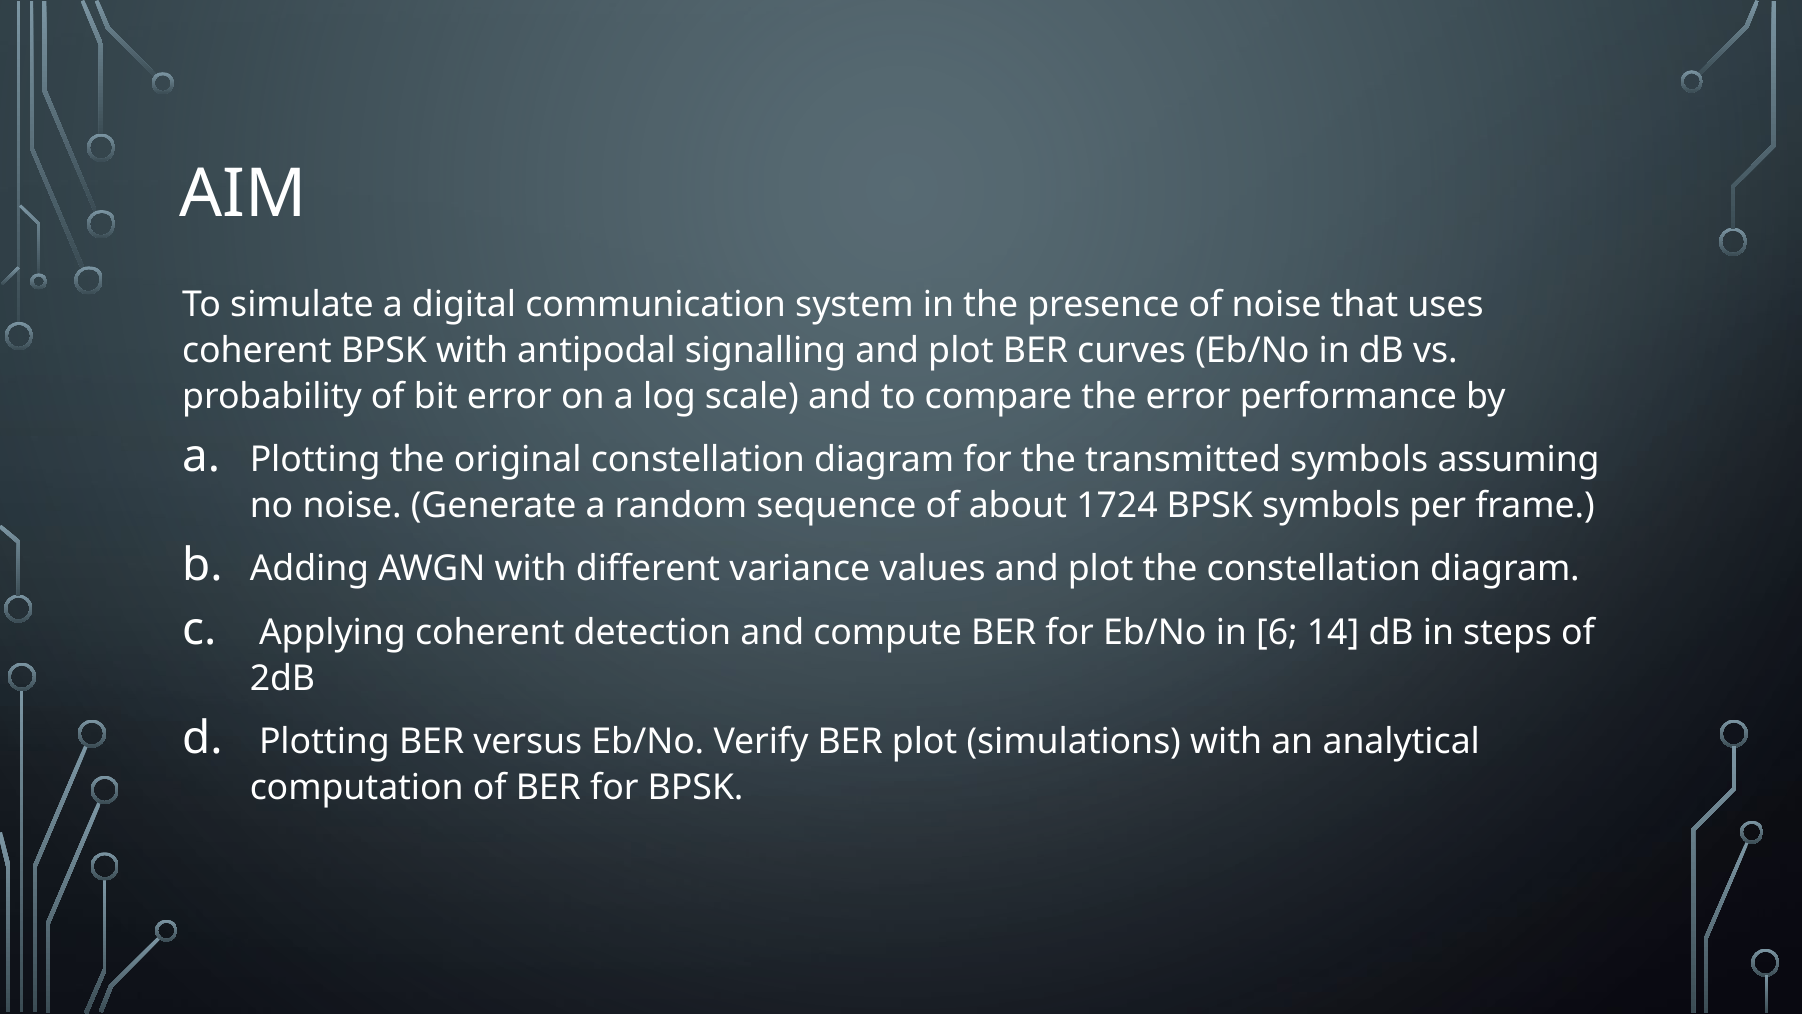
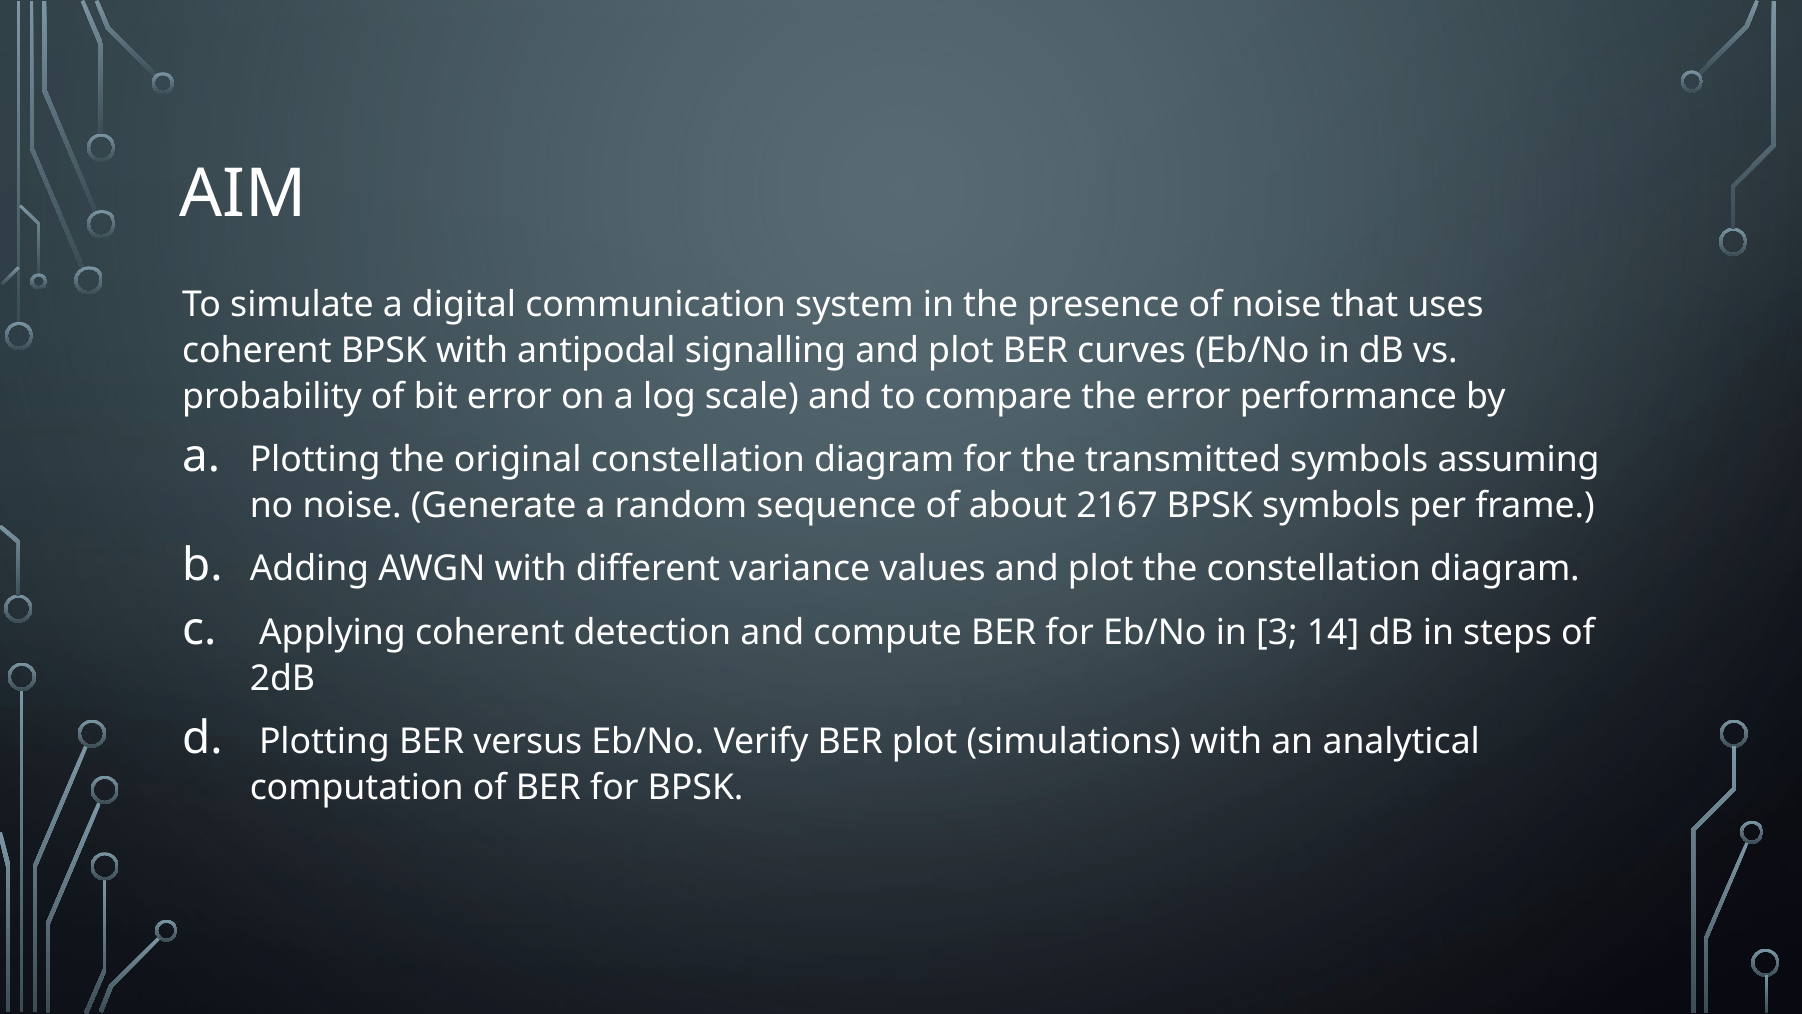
1724: 1724 -> 2167
6: 6 -> 3
